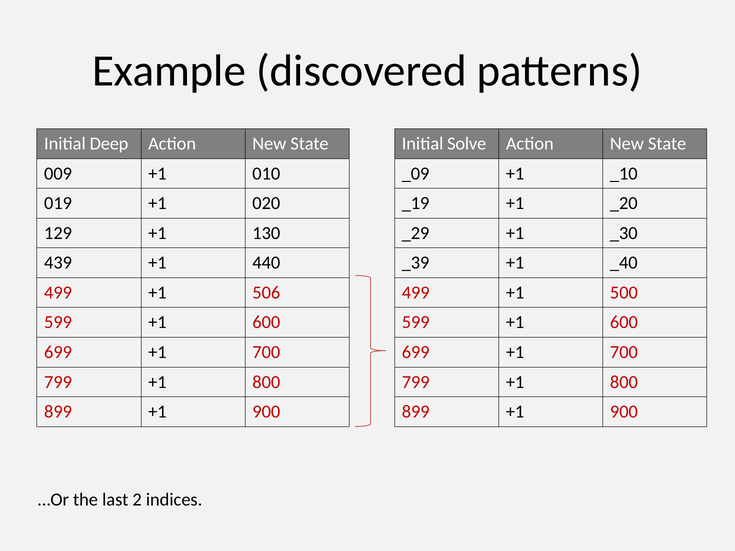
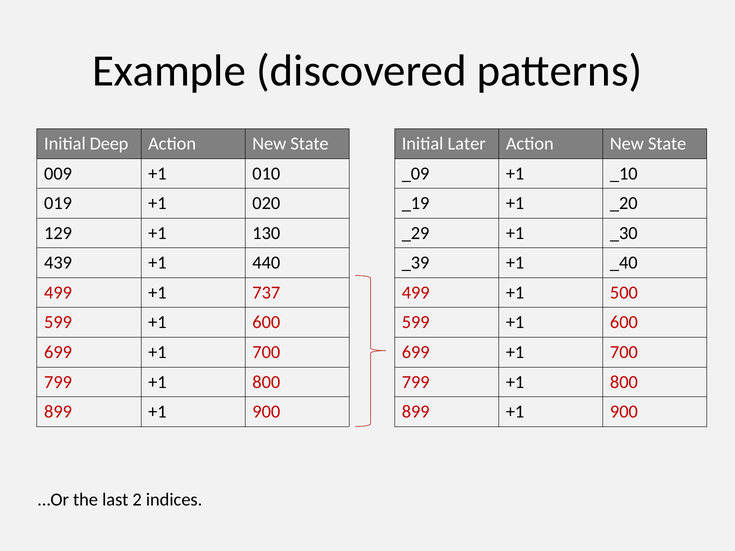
Solve: Solve -> Later
506: 506 -> 737
